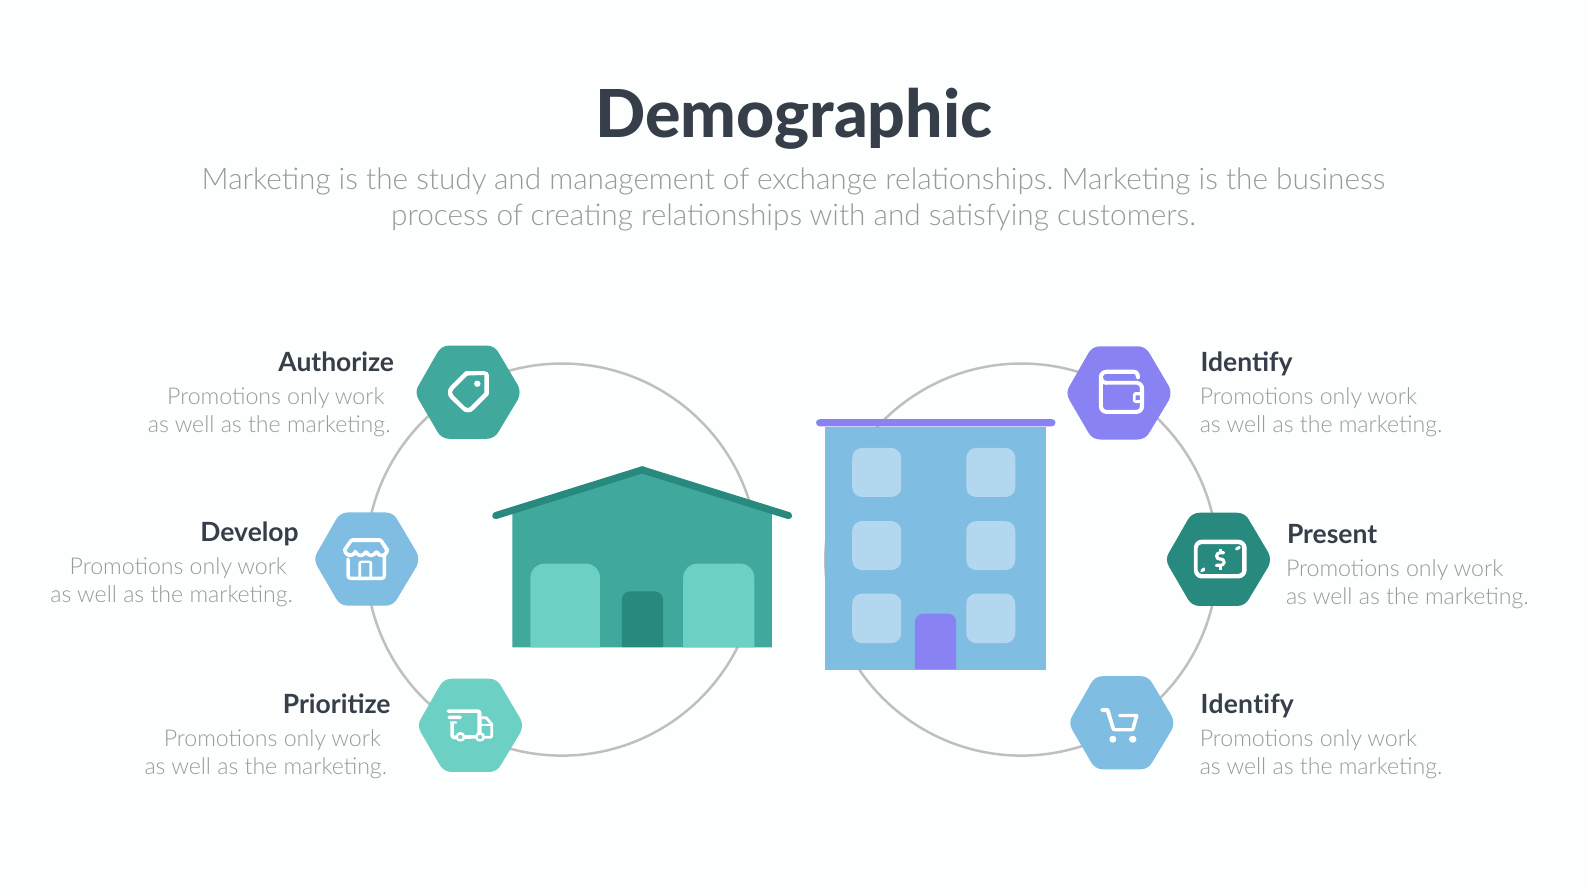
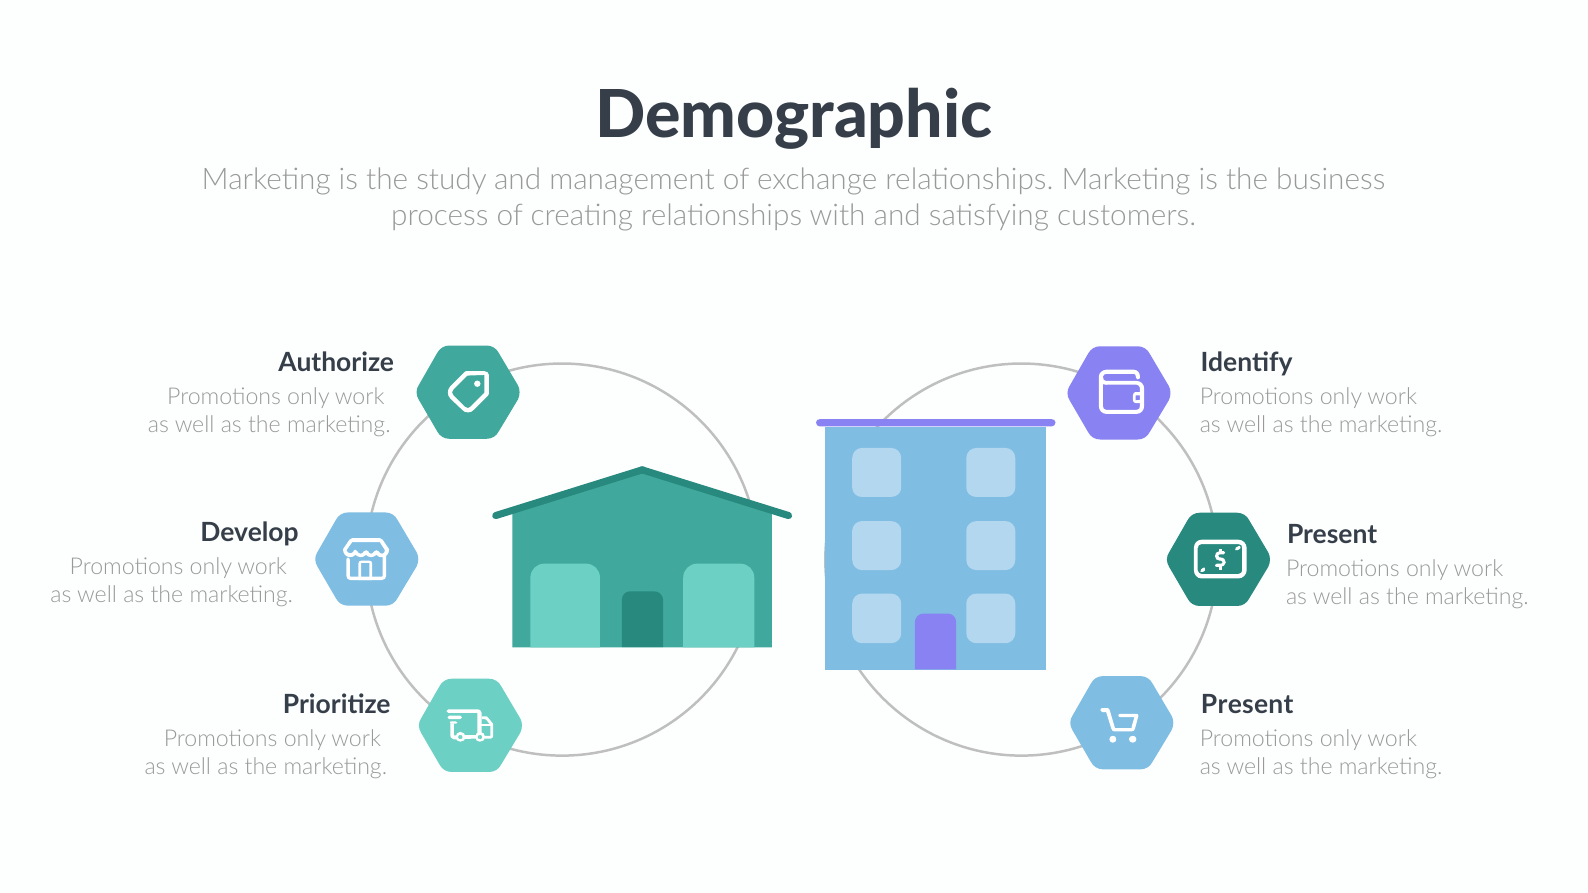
Identify at (1247, 705): Identify -> Present
